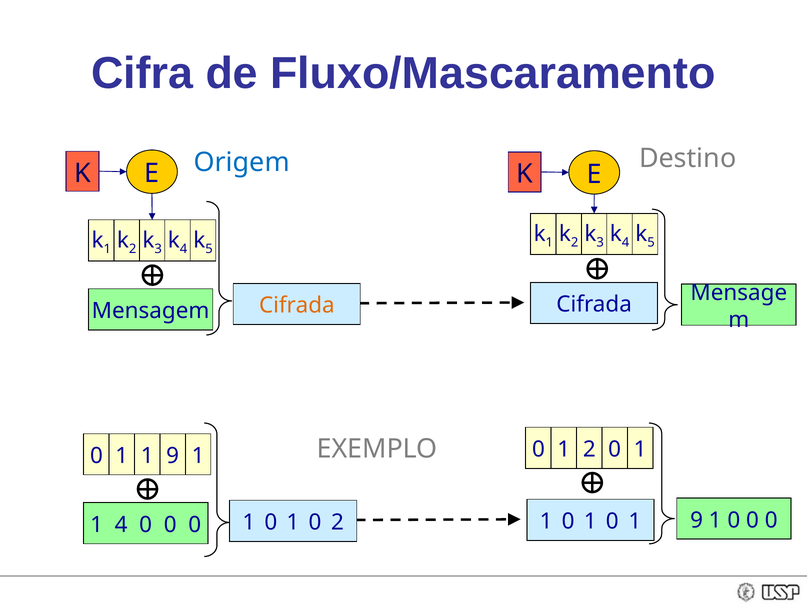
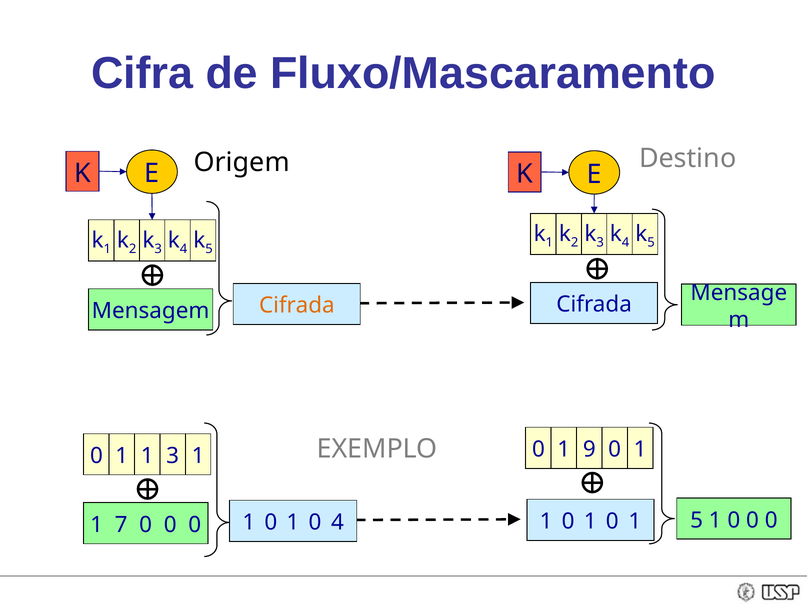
Origem colour: blue -> black
1 9: 9 -> 3
1 2: 2 -> 9
0 2: 2 -> 4
1 4: 4 -> 7
0 9: 9 -> 5
